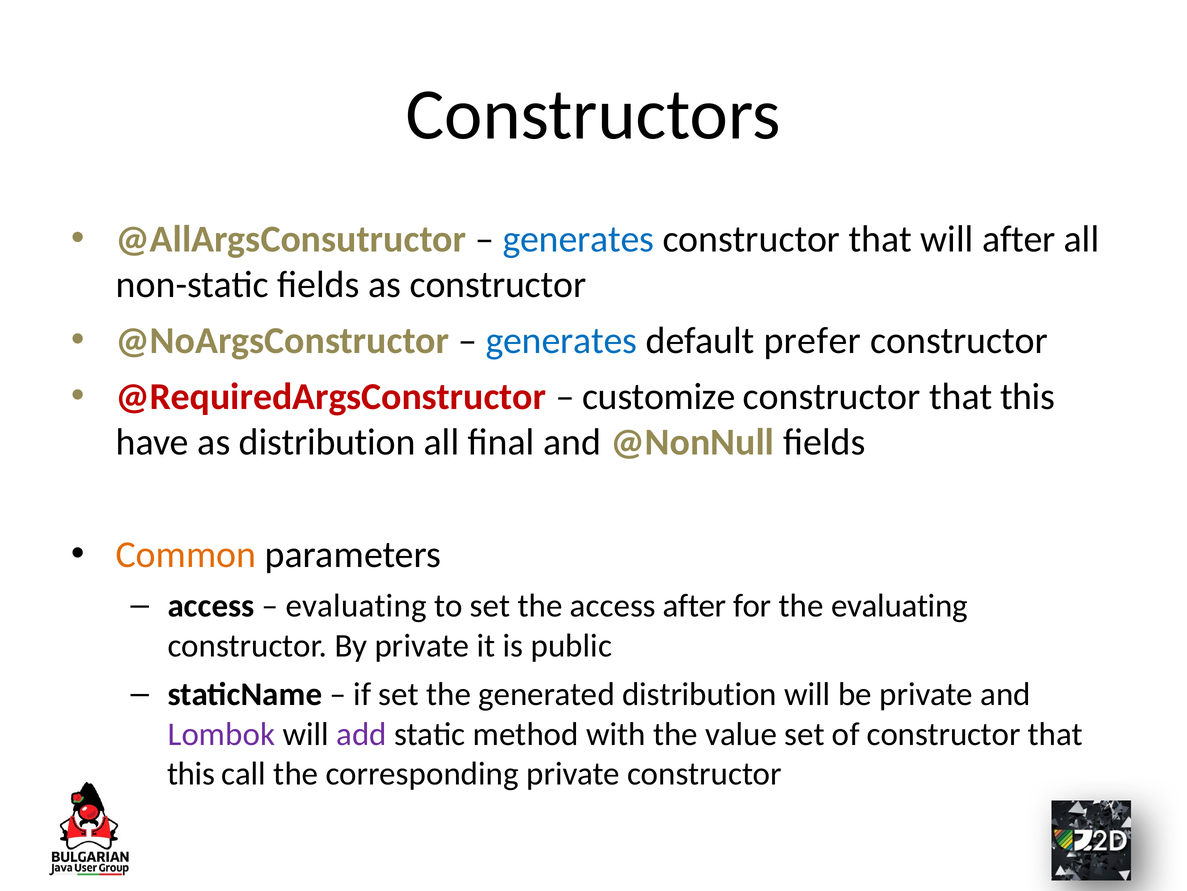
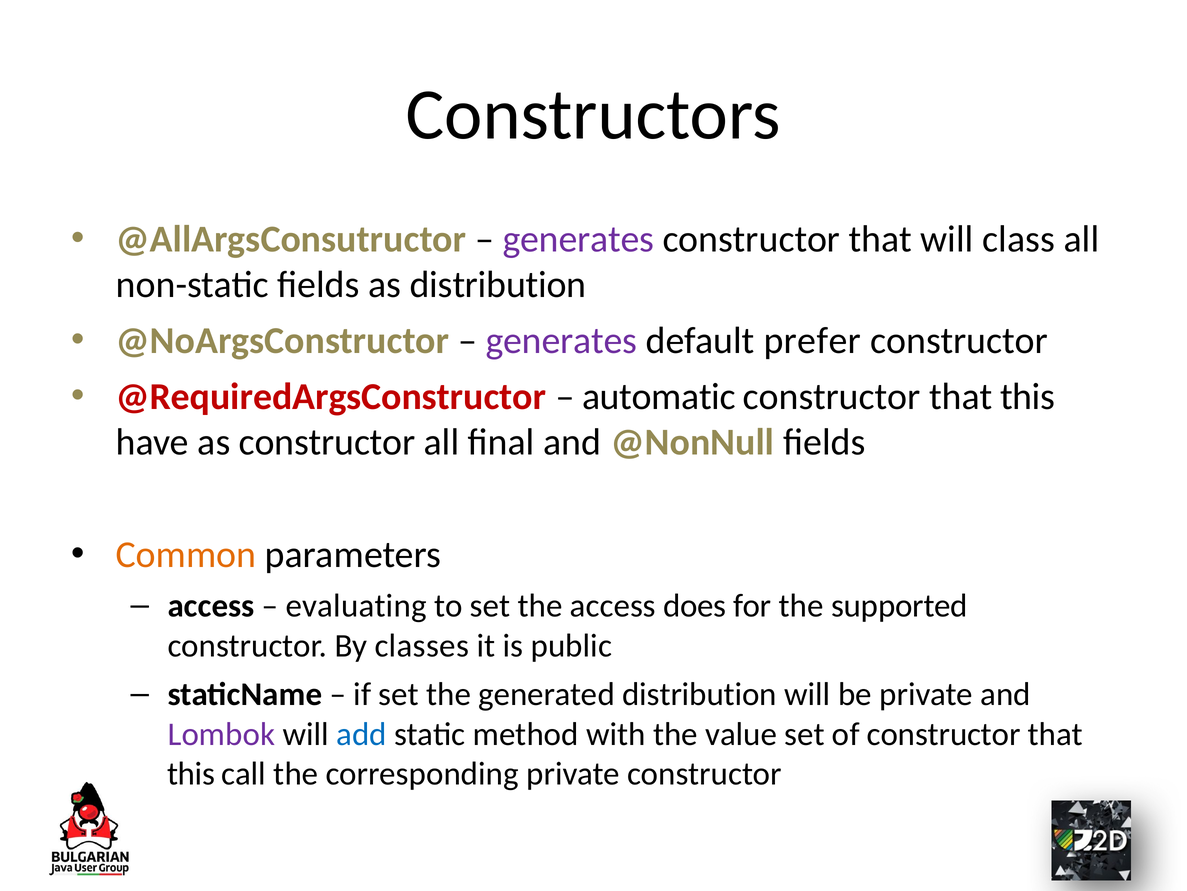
generates at (578, 239) colour: blue -> purple
will after: after -> class
as constructor: constructor -> distribution
generates at (561, 341) colour: blue -> purple
customize: customize -> automatic
as distribution: distribution -> constructor
access after: after -> does
the evaluating: evaluating -> supported
By private: private -> classes
add colour: purple -> blue
